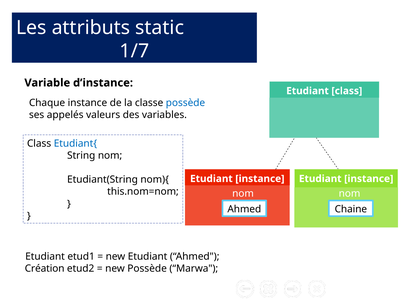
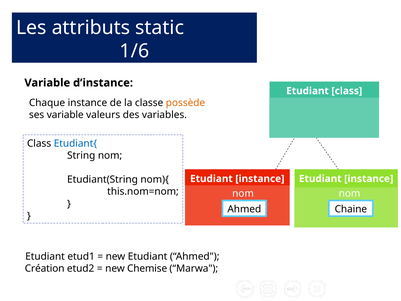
1/7: 1/7 -> 1/6
possède at (185, 103) colour: blue -> orange
ses appelés: appelés -> variable
new Possède: Possède -> Chemise
